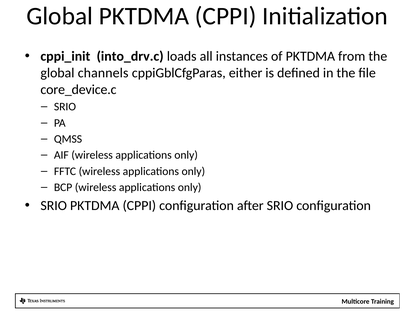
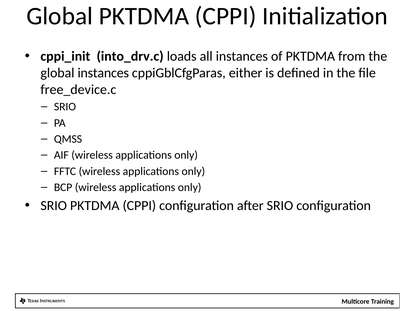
global channels: channels -> instances
core_device.c: core_device.c -> free_device.c
